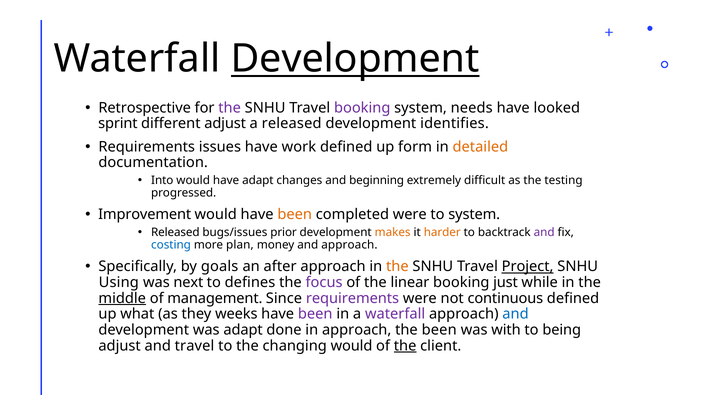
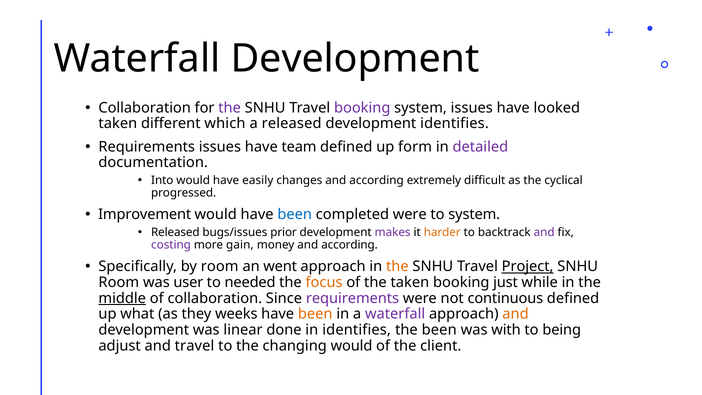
Development at (355, 59) underline: present -> none
Retrospective at (145, 108): Retrospective -> Collaboration
system needs: needs -> issues
sprint at (118, 124): sprint -> taken
different adjust: adjust -> which
work: work -> team
detailed colour: orange -> purple
have adapt: adapt -> easily
changes and beginning: beginning -> according
testing: testing -> cyclical
been at (295, 215) colour: orange -> blue
makes colour: orange -> purple
costing colour: blue -> purple
plan: plan -> gain
money and approach: approach -> according
by goals: goals -> room
after: after -> went
Using at (119, 282): Using -> Room
next: next -> user
defines: defines -> needed
focus colour: purple -> orange
the linear: linear -> taken
of management: management -> collaboration
been at (315, 314) colour: purple -> orange
and at (516, 314) colour: blue -> orange
was adapt: adapt -> linear
in approach: approach -> identifies
the at (405, 346) underline: present -> none
